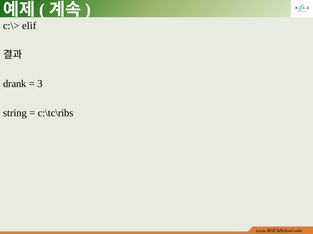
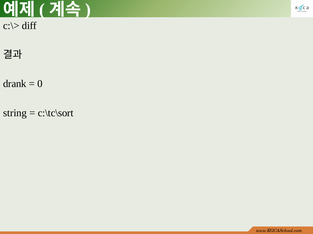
elif: elif -> diff
3: 3 -> 0
c:\tc\ribs: c:\tc\ribs -> c:\tc\sort
